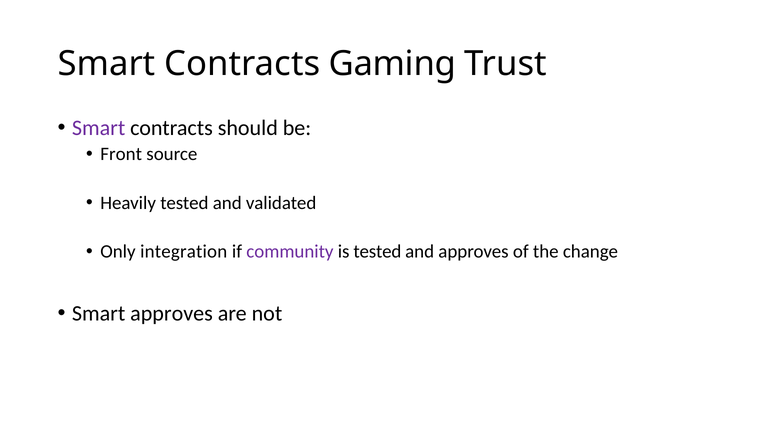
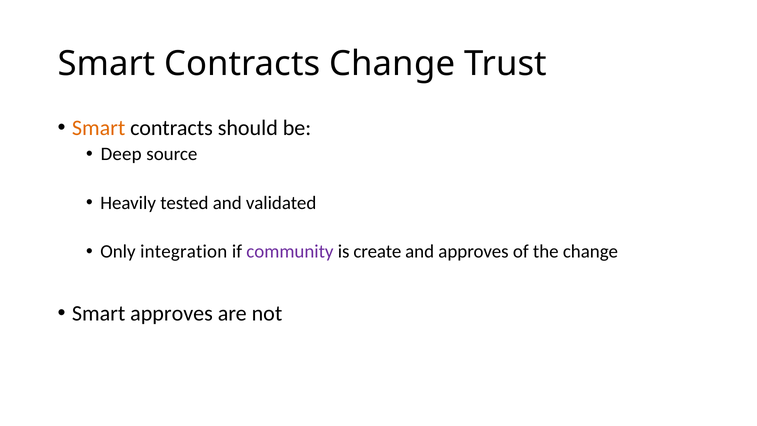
Contracts Gaming: Gaming -> Change
Smart at (99, 128) colour: purple -> orange
Front: Front -> Deep
is tested: tested -> create
